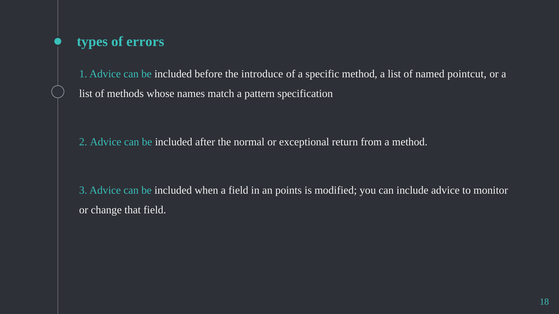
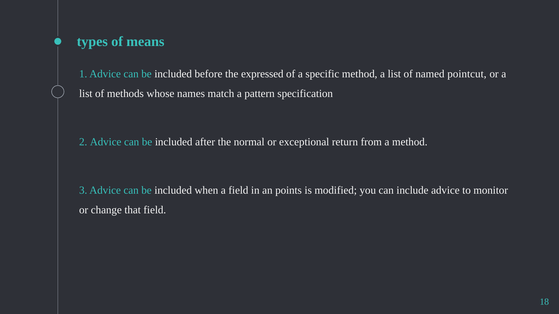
errors: errors -> means
introduce: introduce -> expressed
